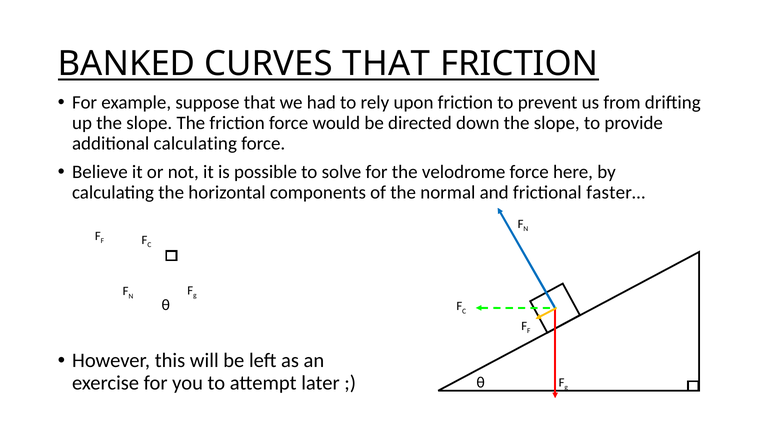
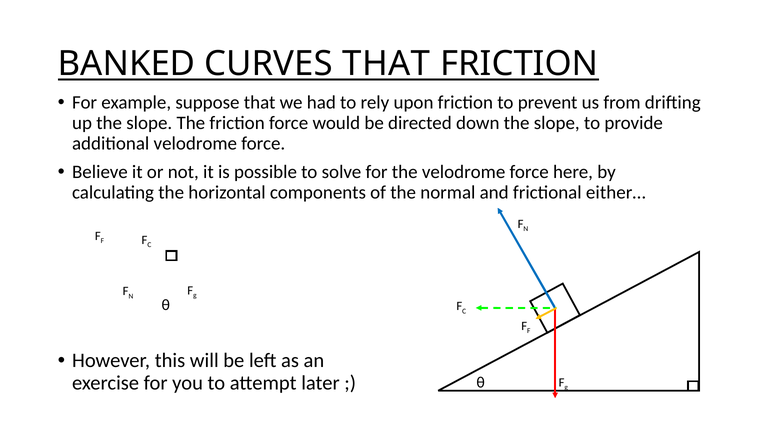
additional calculating: calculating -> velodrome
faster…: faster… -> either…
